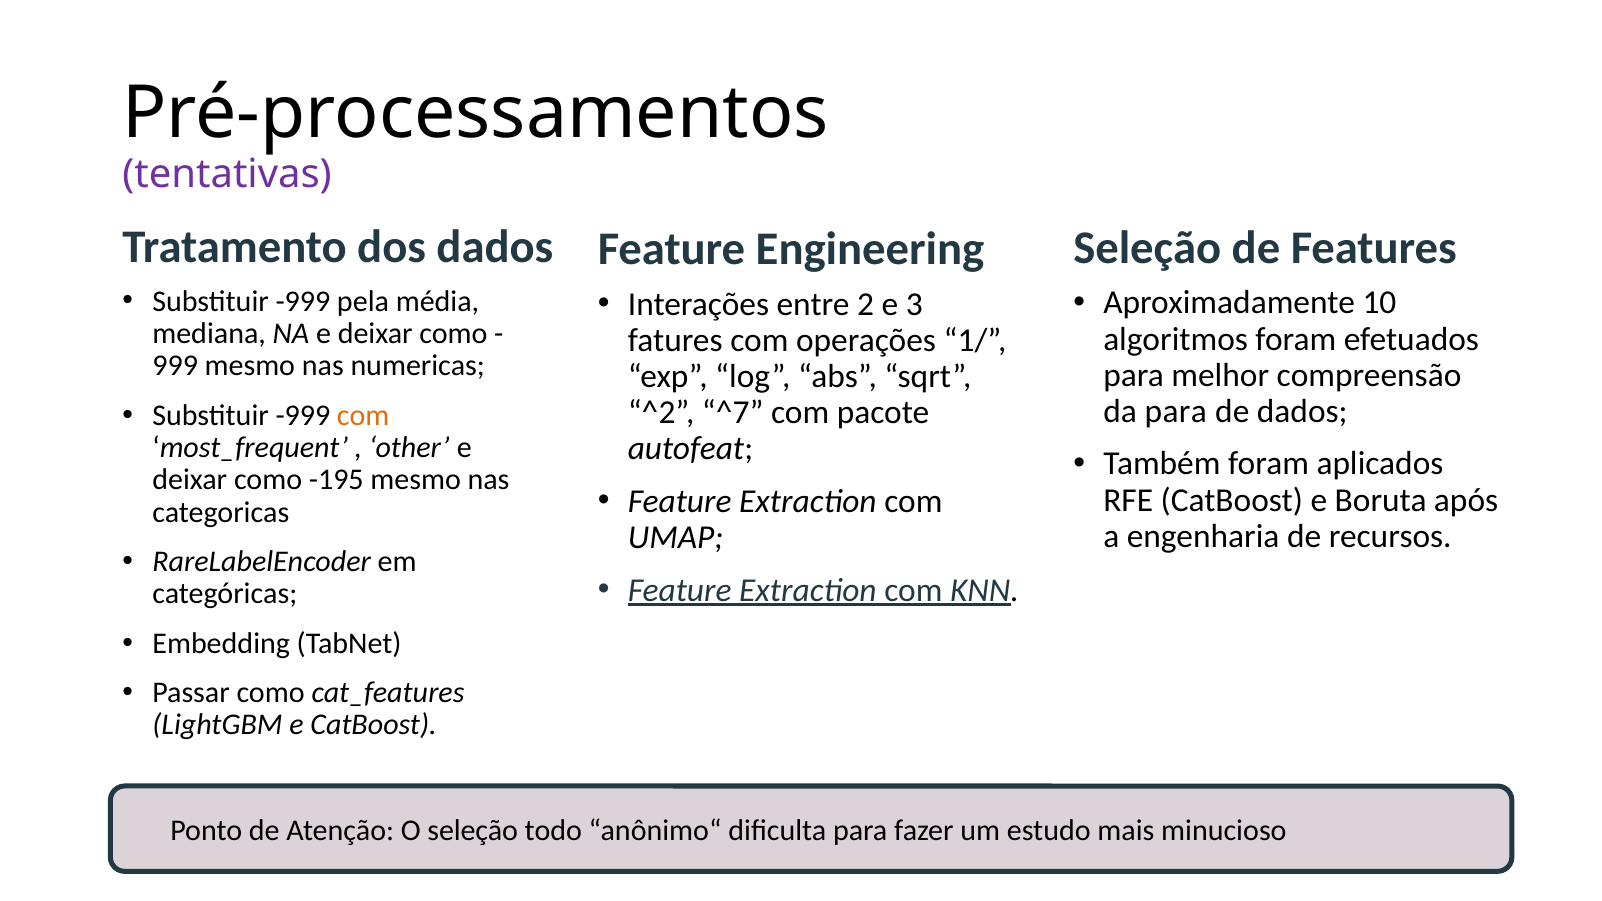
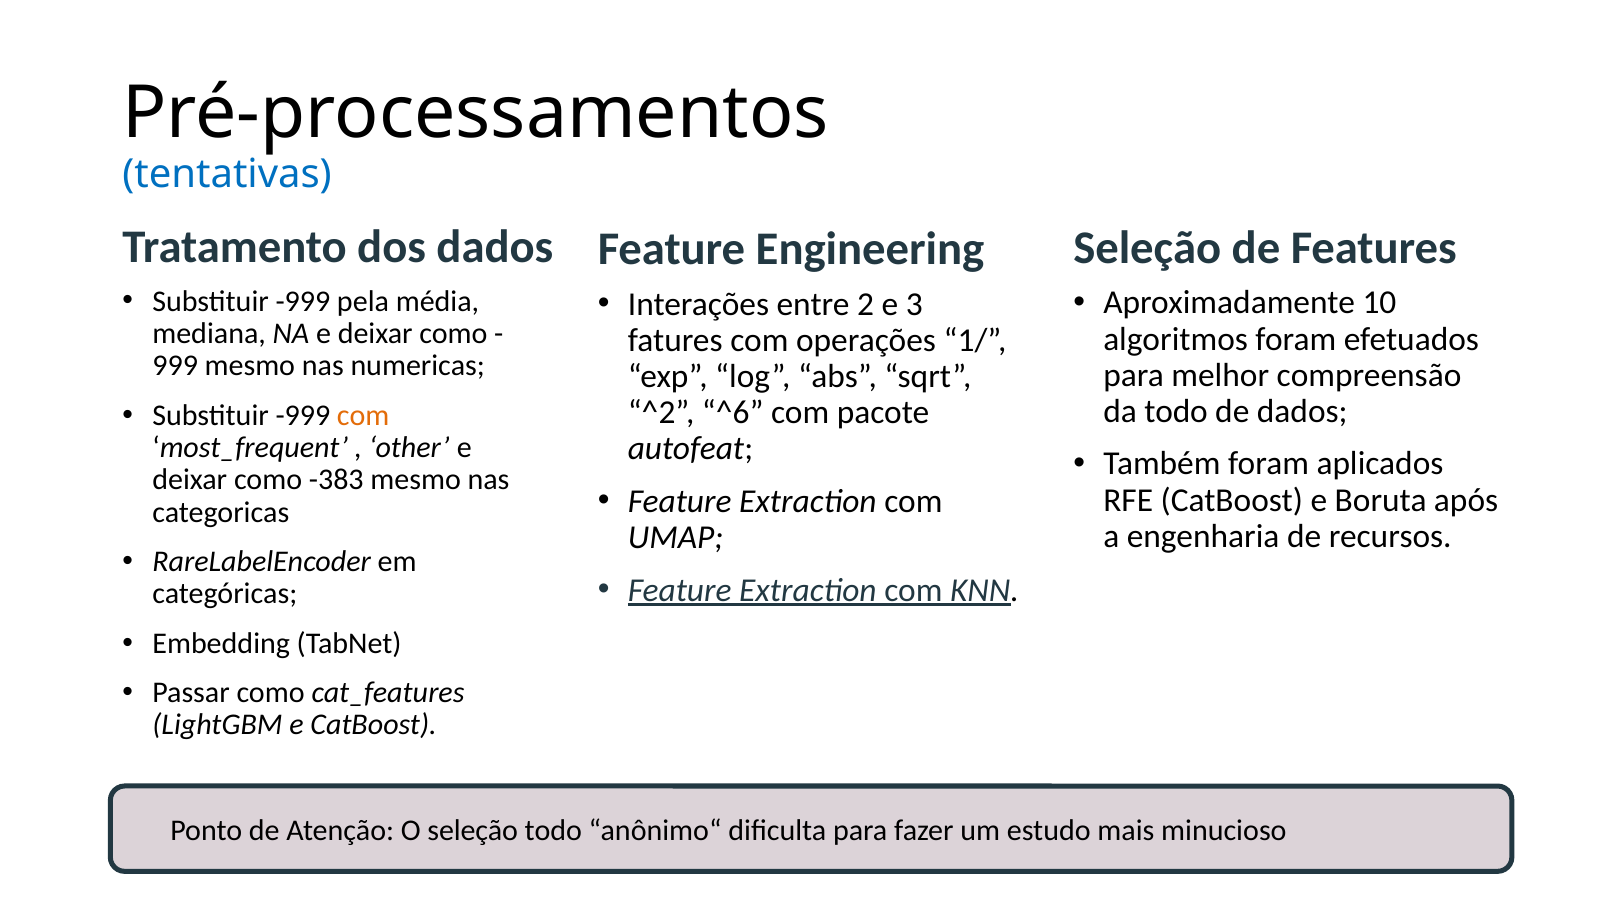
tentativas colour: purple -> blue
da para: para -> todo
^7: ^7 -> ^6
-195: -195 -> -383
